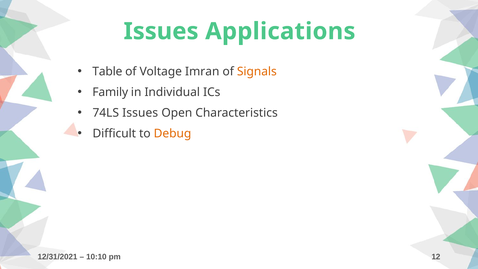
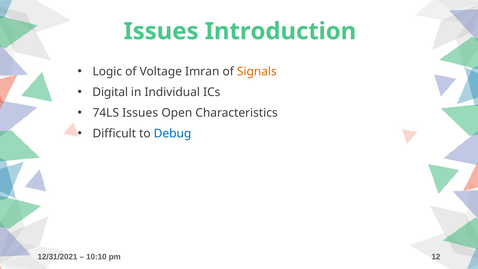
Applications: Applications -> Introduction
Table: Table -> Logic
Family: Family -> Digital
Debug colour: orange -> blue
